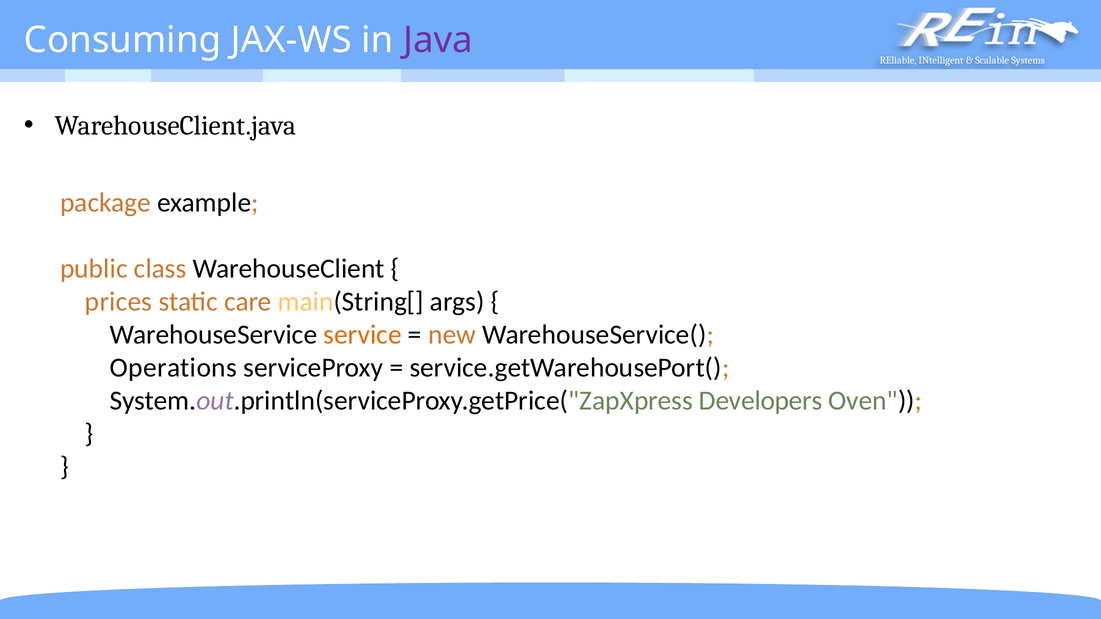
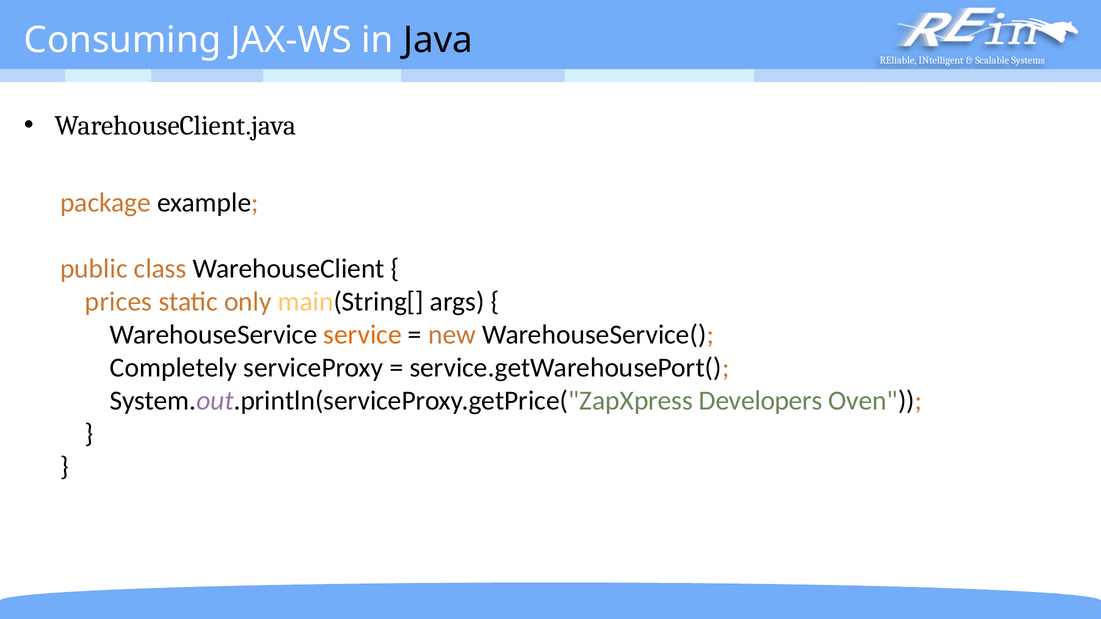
Java colour: purple -> black
care: care -> only
Operations: Operations -> Completely
